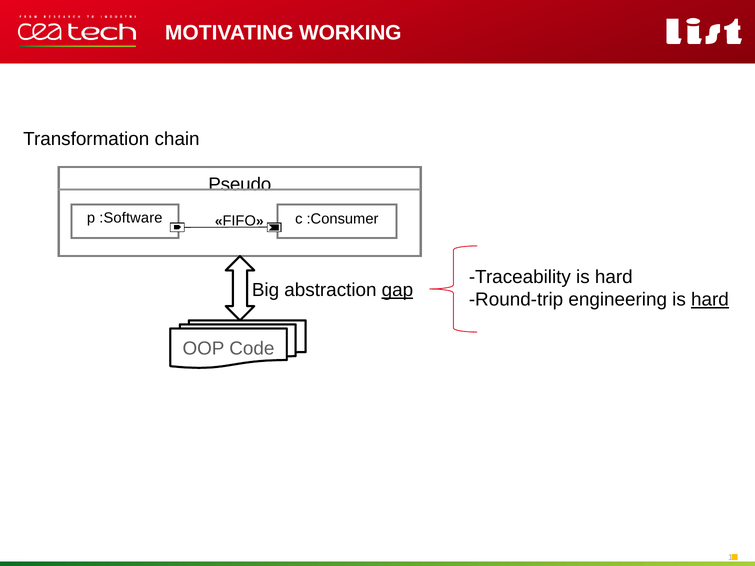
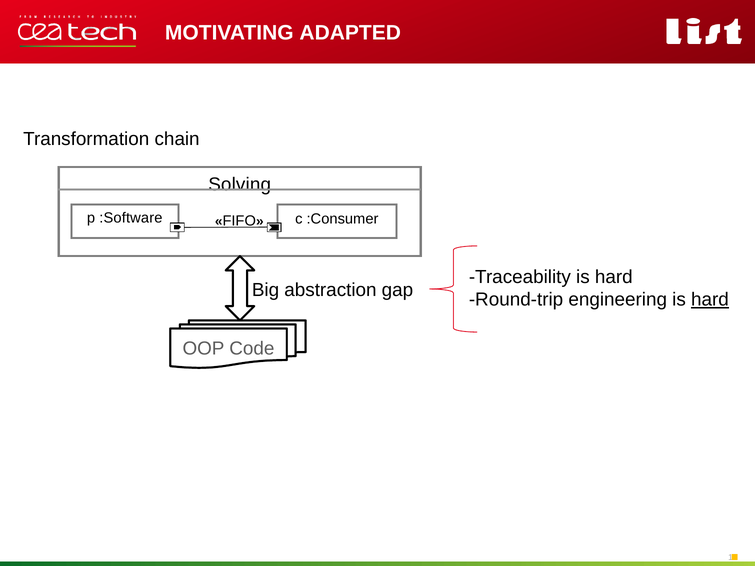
WORKING: WORKING -> ADAPTED
Pseudo: Pseudo -> Solving
gap underline: present -> none
